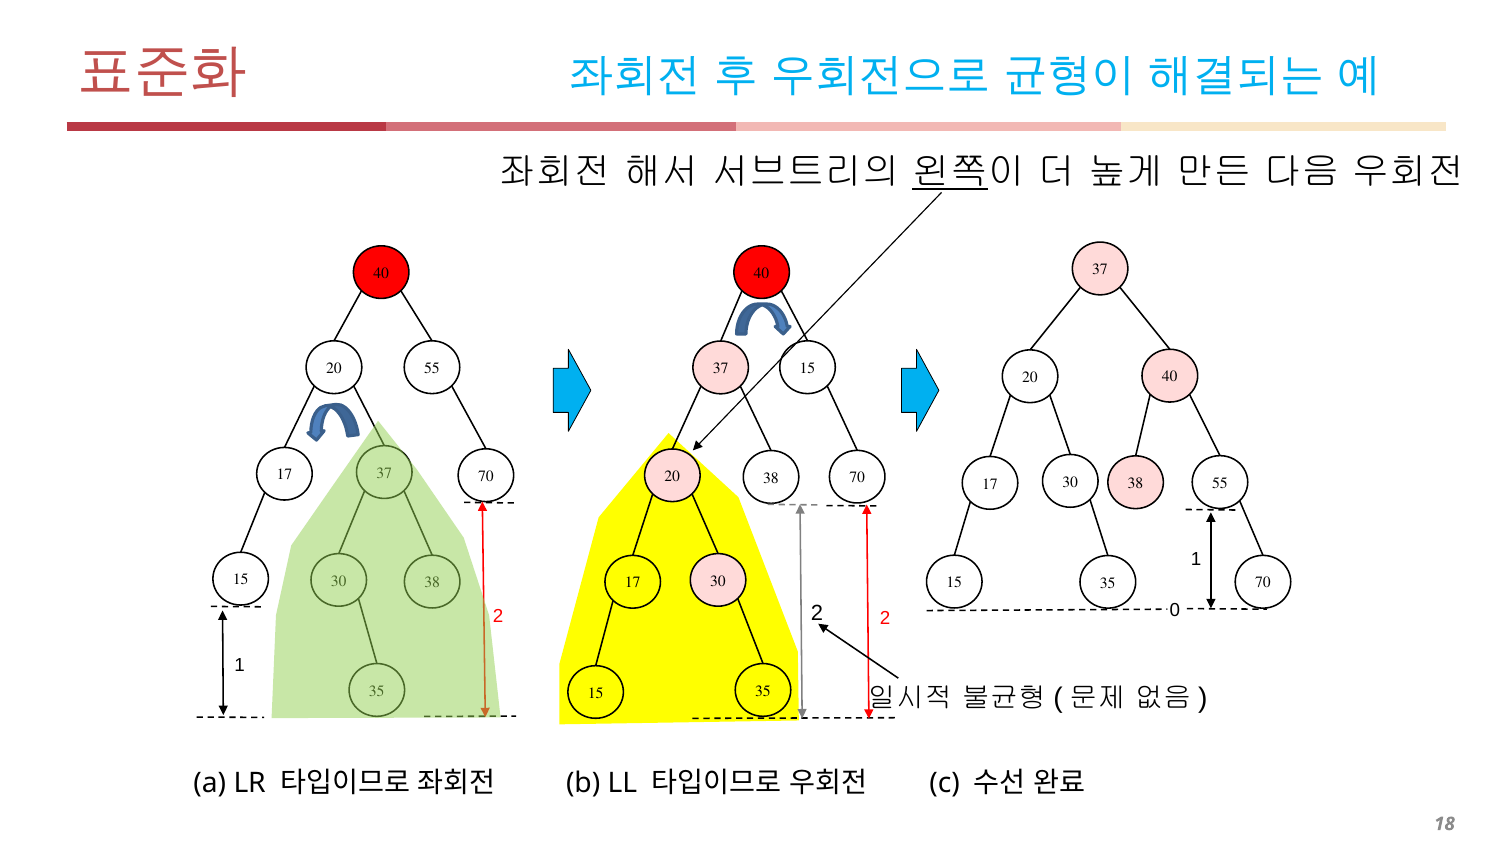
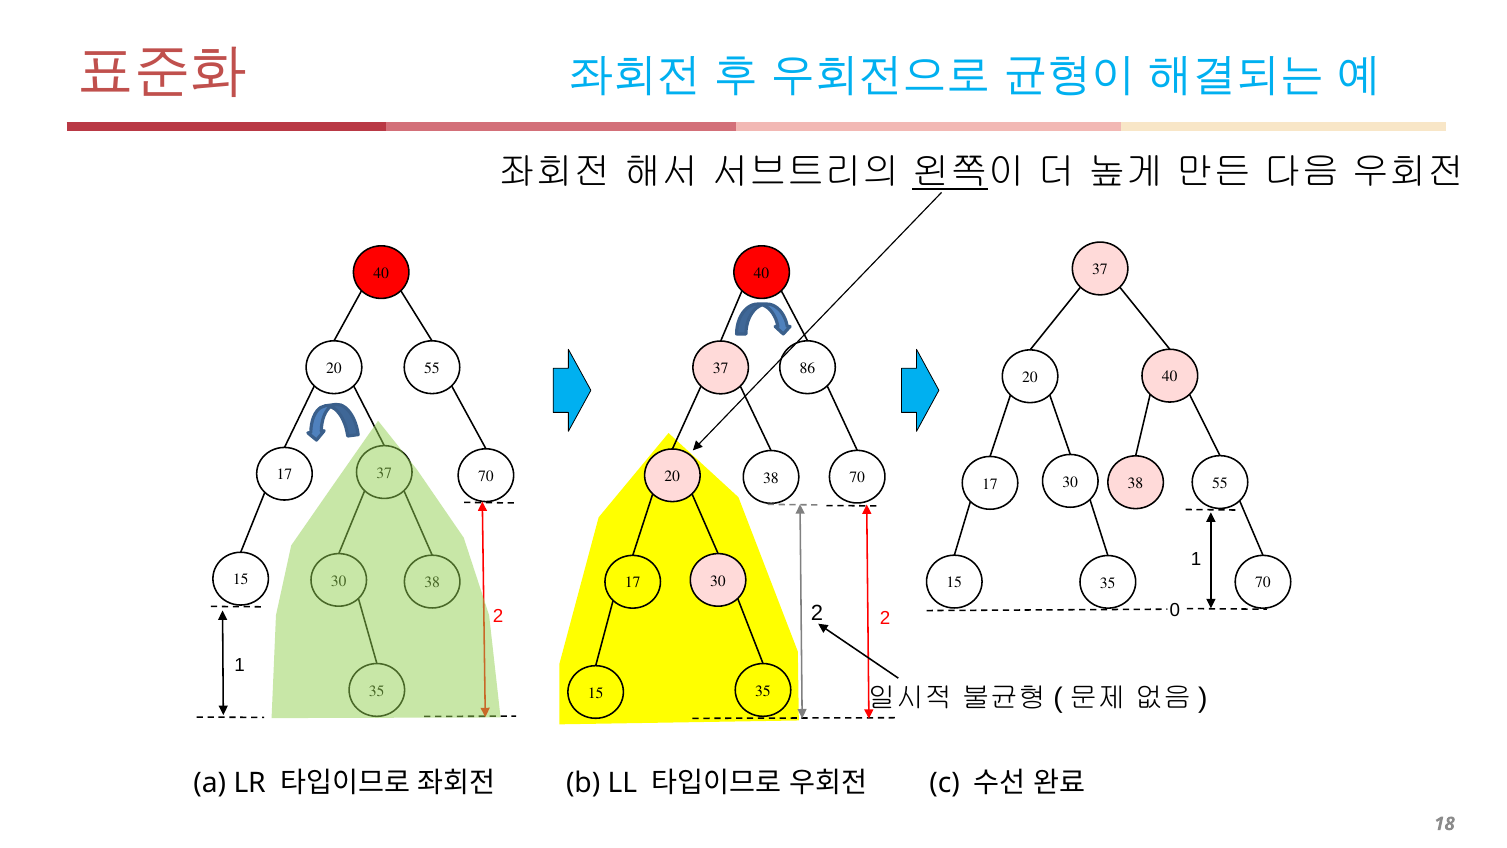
37 15: 15 -> 86
